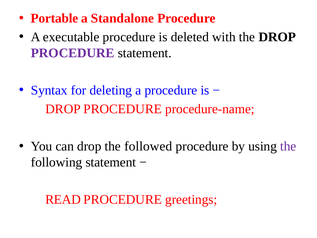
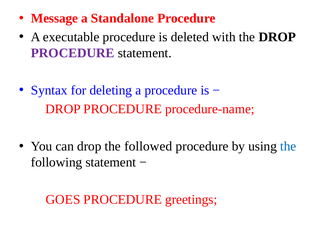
Portable: Portable -> Message
the at (288, 146) colour: purple -> blue
READ: READ -> GOES
